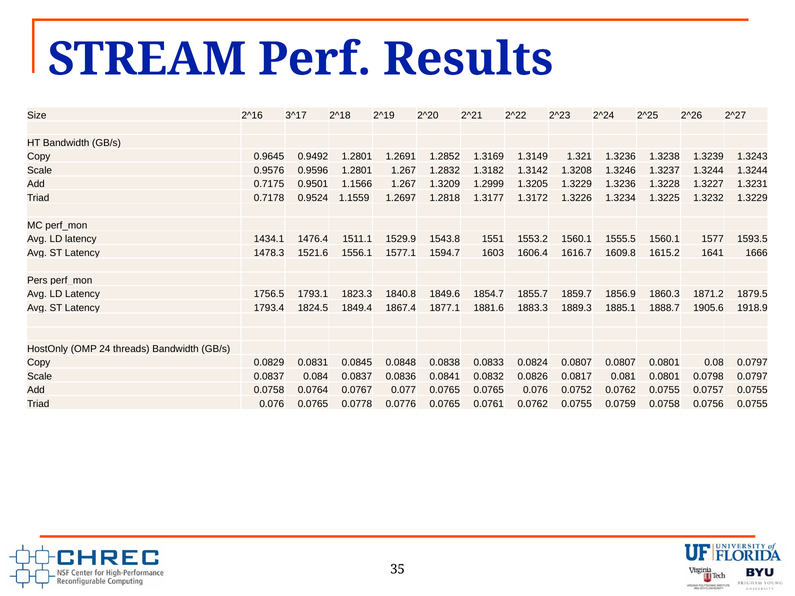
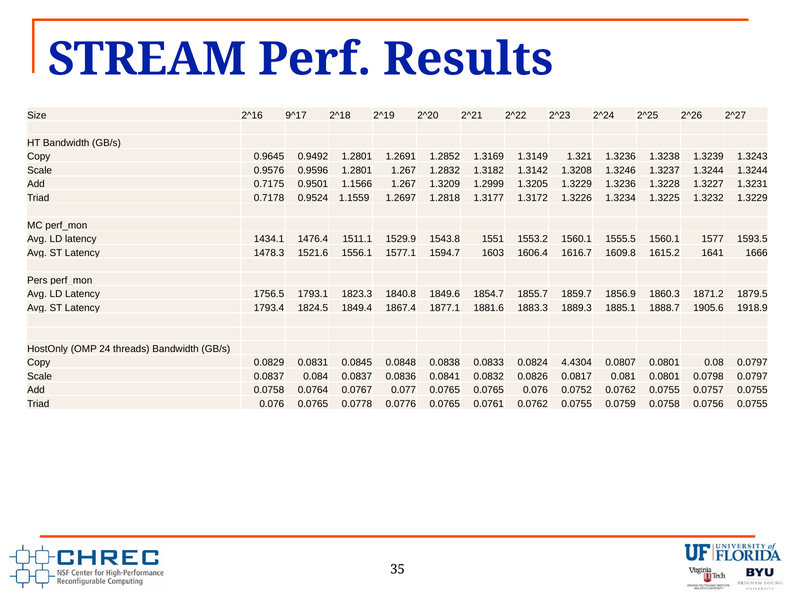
3^17: 3^17 -> 9^17
0.0824 0.0807: 0.0807 -> 4.4304
